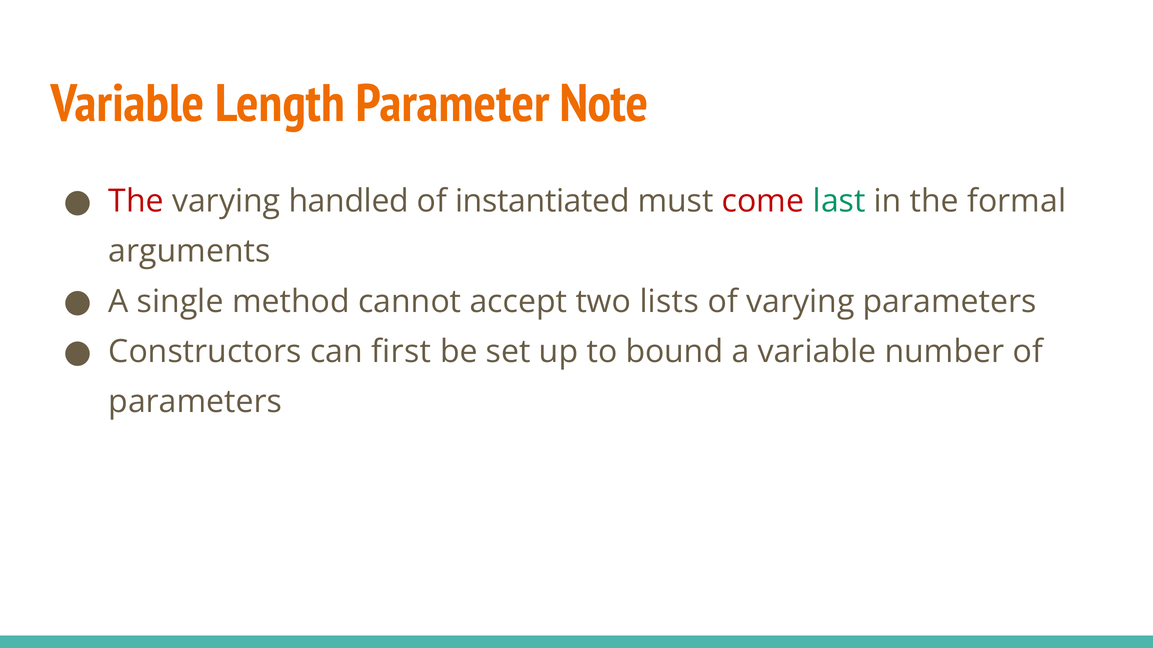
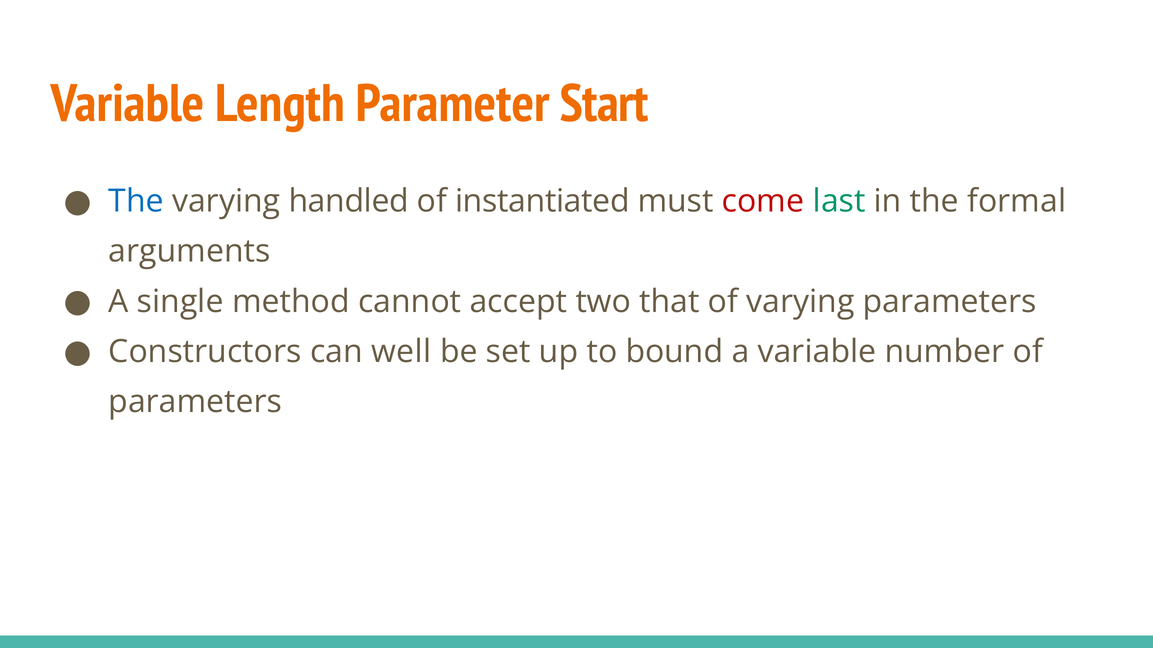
Note: Note -> Start
The at (136, 201) colour: red -> blue
lists: lists -> that
first: first -> well
